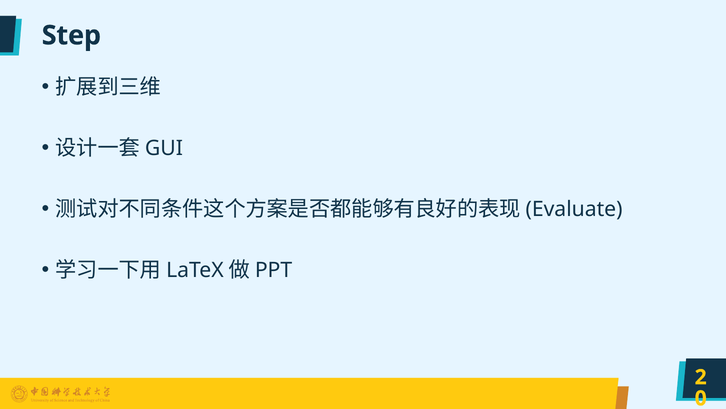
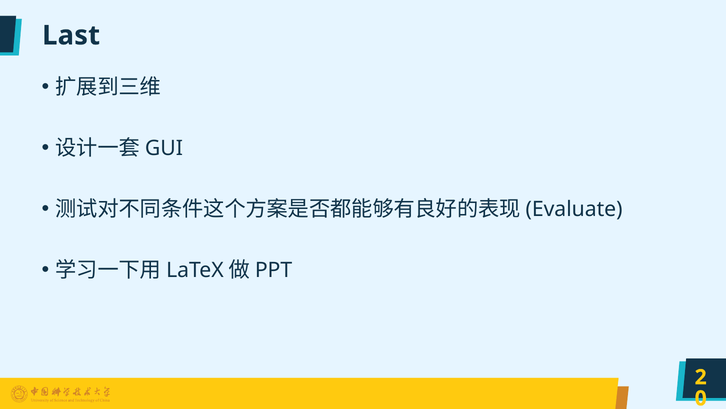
Step: Step -> Last
